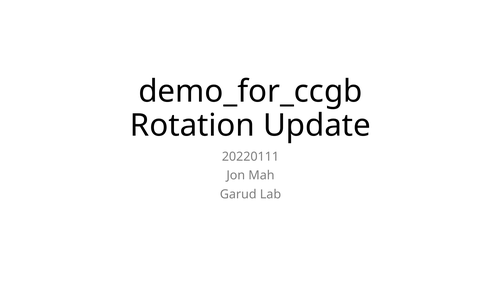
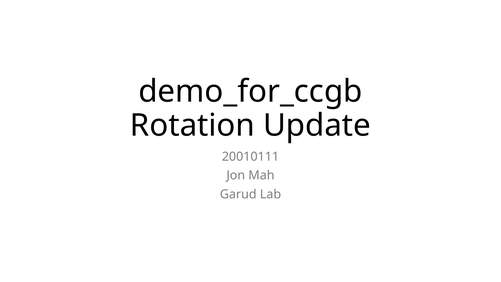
20220111: 20220111 -> 20010111
